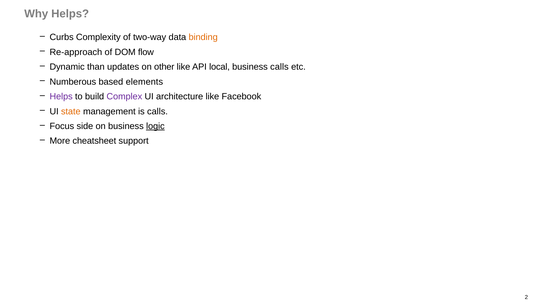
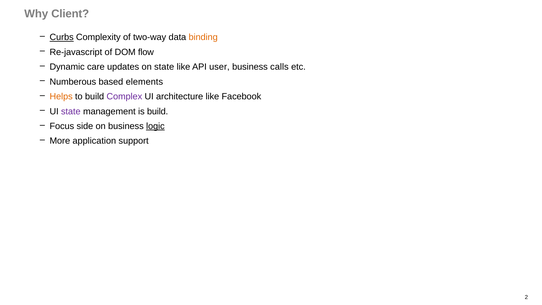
Why Helps: Helps -> Client
Curbs underline: none -> present
Re-approach: Re-approach -> Re-javascript
than: than -> care
on other: other -> state
local: local -> user
Helps at (61, 97) colour: purple -> orange
state at (71, 111) colour: orange -> purple
is calls: calls -> build
cheatsheet: cheatsheet -> application
